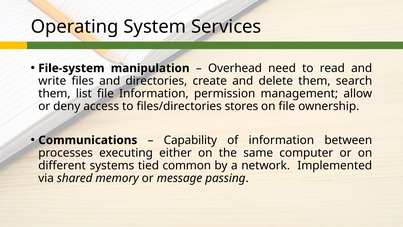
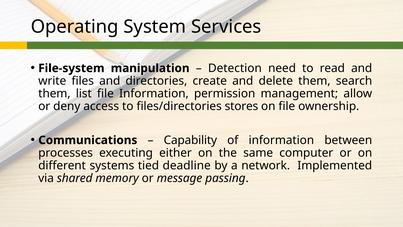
Overhead: Overhead -> Detection
common: common -> deadline
